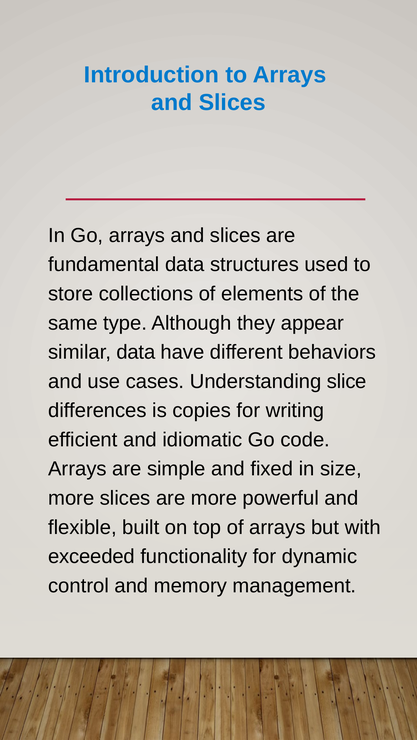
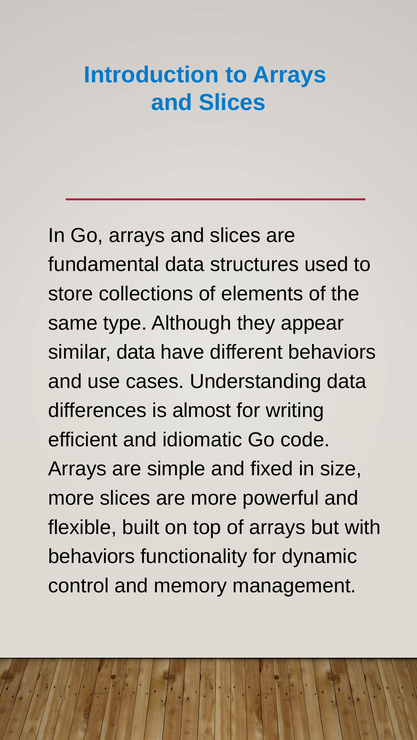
Understanding slice: slice -> data
copies: copies -> almost
exceeded at (92, 557): exceeded -> behaviors
